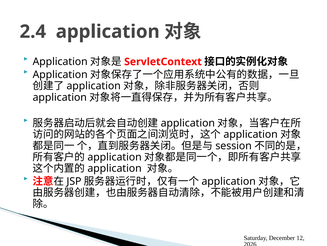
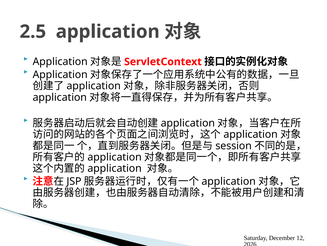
2.4: 2.4 -> 2.5
